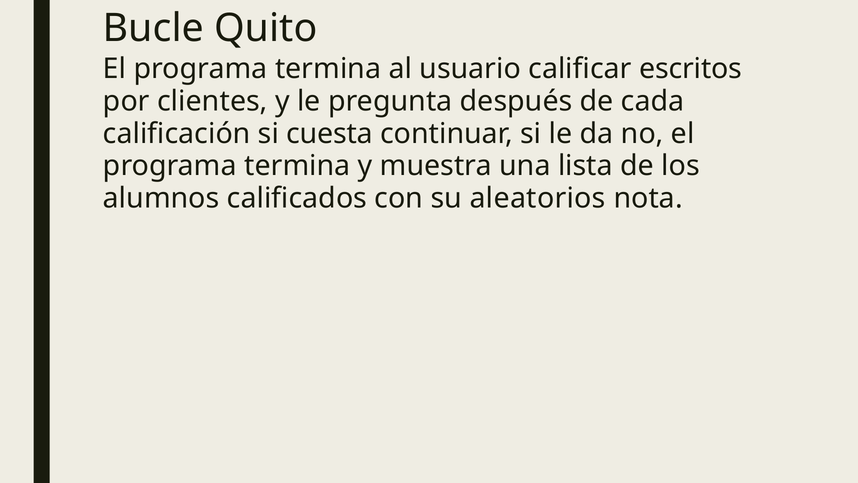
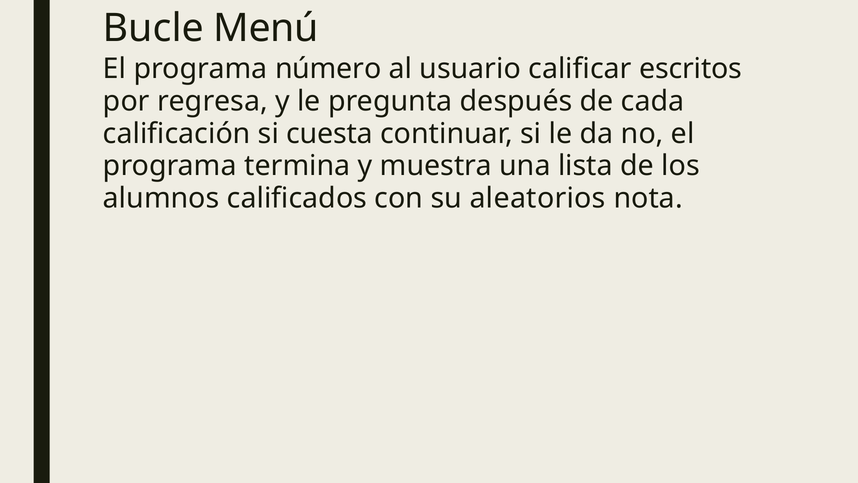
Quito: Quito -> Menú
termina at (328, 69): termina -> número
clientes: clientes -> regresa
